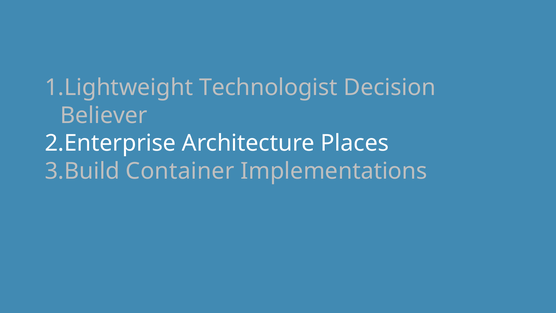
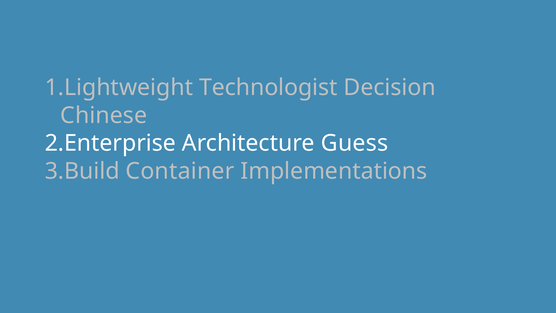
Believer: Believer -> Chinese
Places: Places -> Guess
